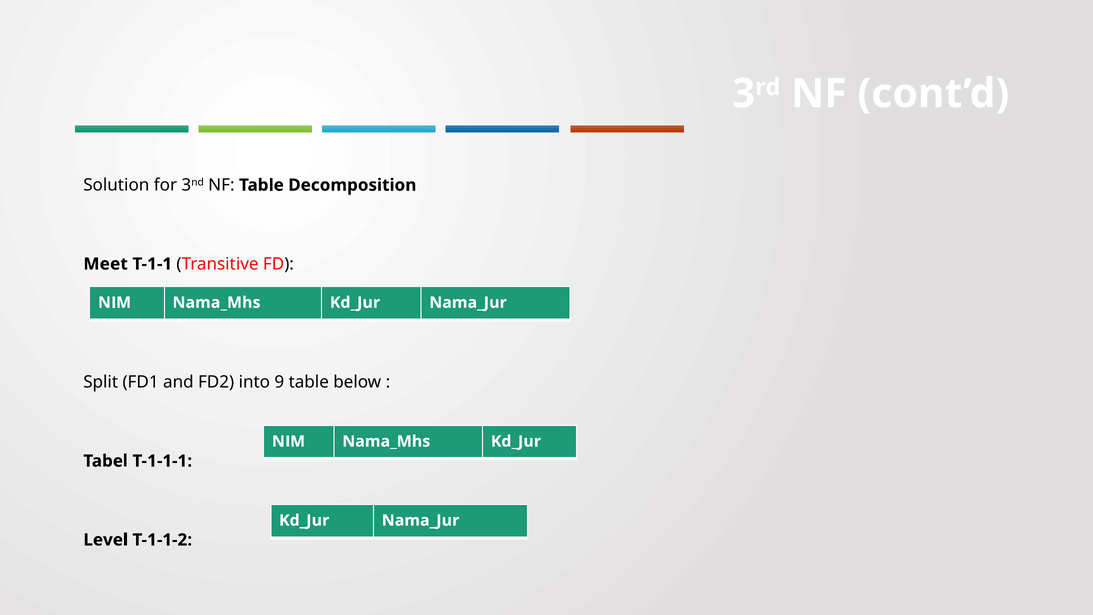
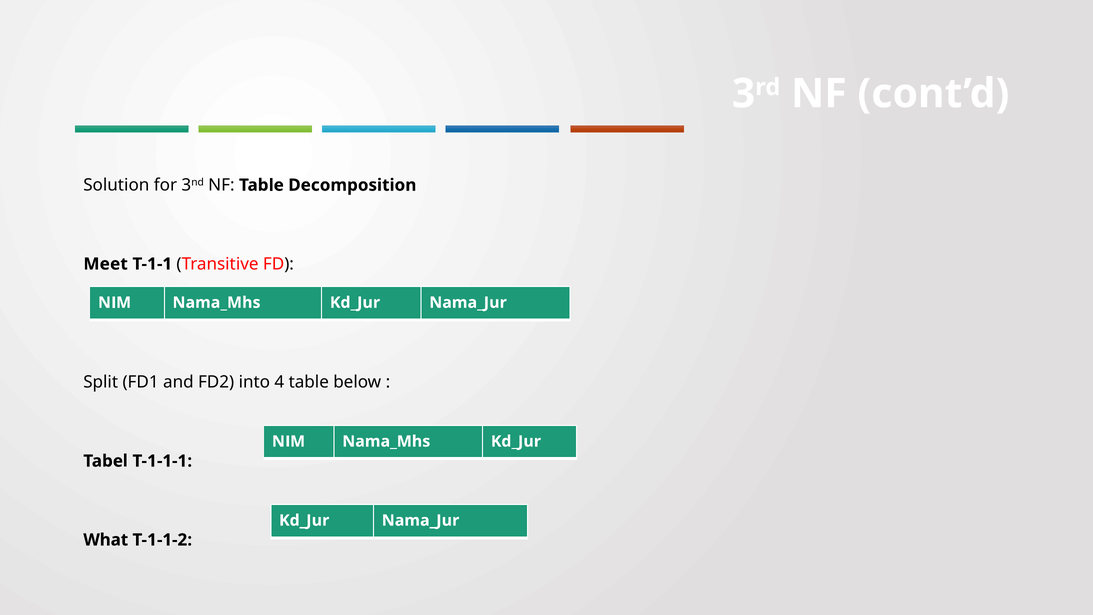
9: 9 -> 4
Level: Level -> What
